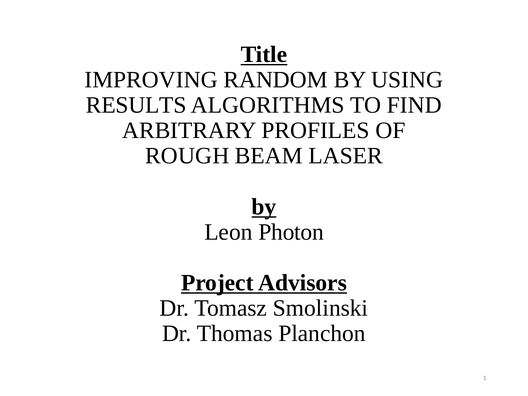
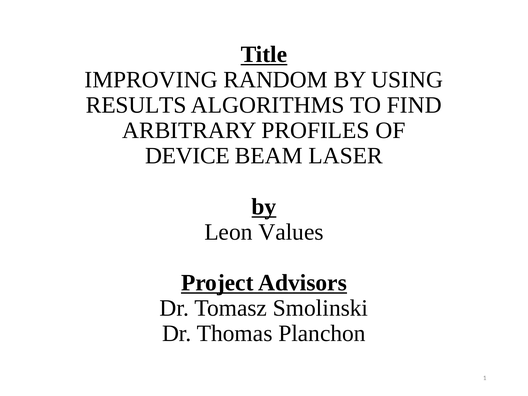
ROUGH: ROUGH -> DEVICE
Photon: Photon -> Values
